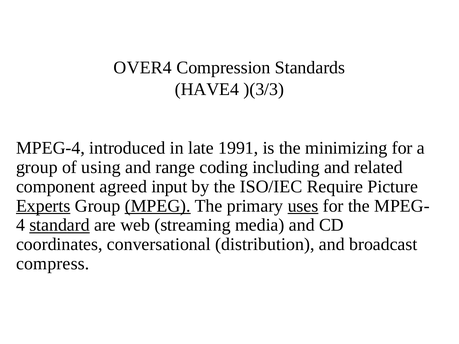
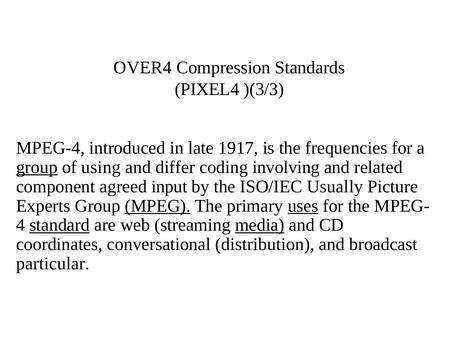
HAVE4: HAVE4 -> PIXEL4
1991: 1991 -> 1917
minimizing: minimizing -> frequencies
group at (37, 167) underline: none -> present
range: range -> differ
including: including -> involving
Require: Require -> Usually
Experts underline: present -> none
media underline: none -> present
compress: compress -> particular
